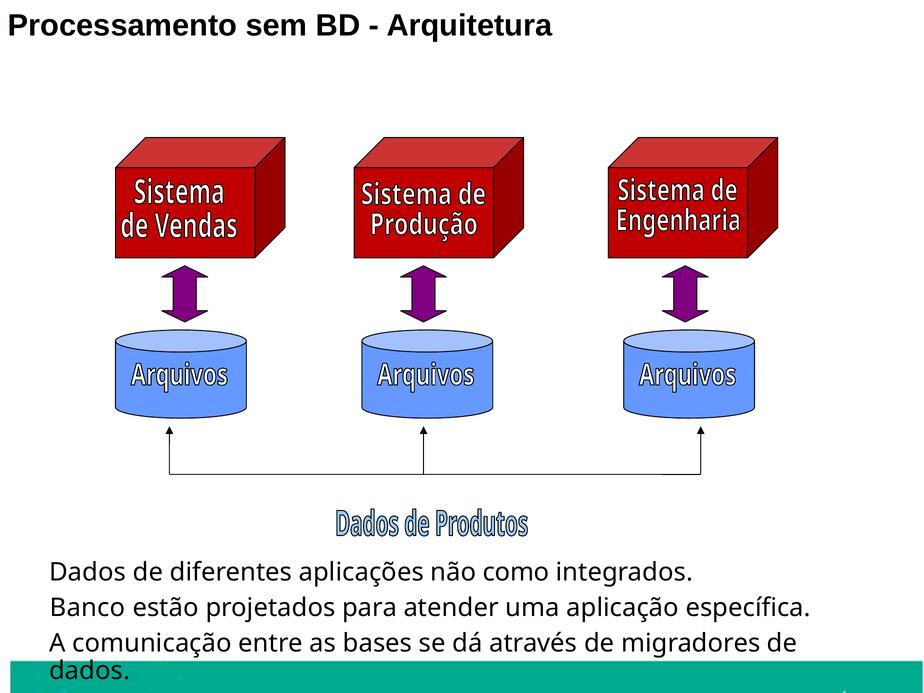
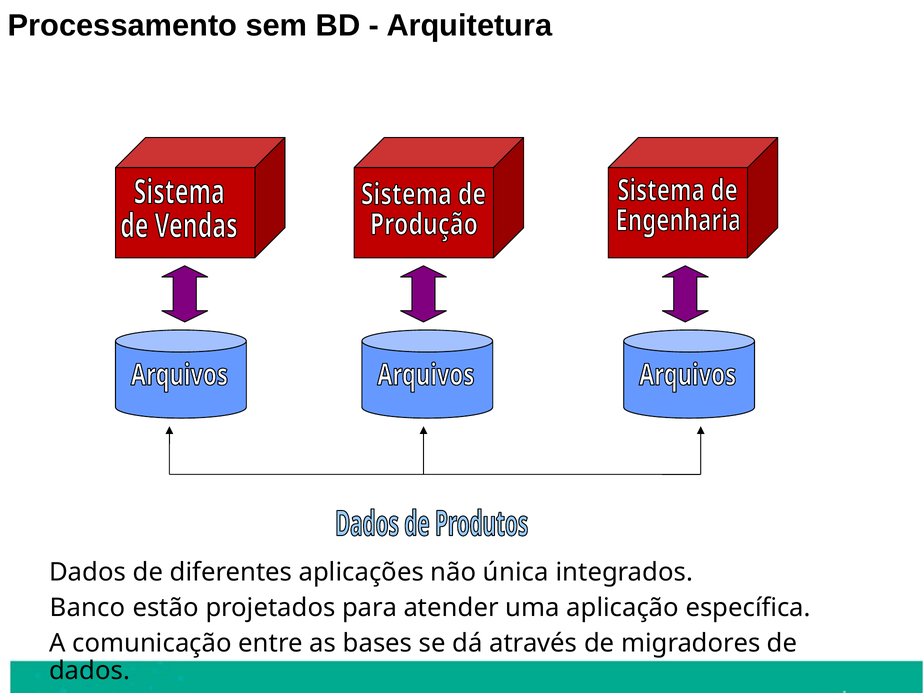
como: como -> única
